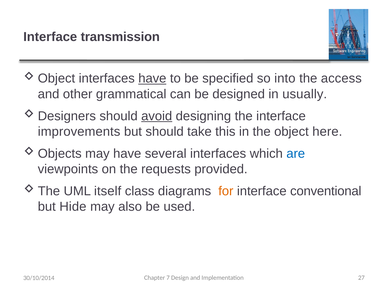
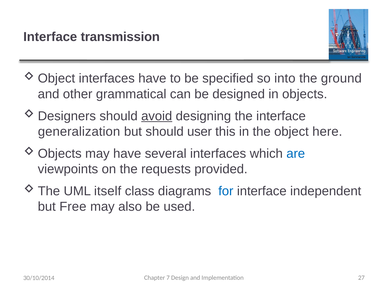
have at (152, 78) underline: present -> none
access: access -> ground
usually: usually -> objects
improvements: improvements -> generalization
take: take -> user
for colour: orange -> blue
conventional: conventional -> independent
Hide: Hide -> Free
